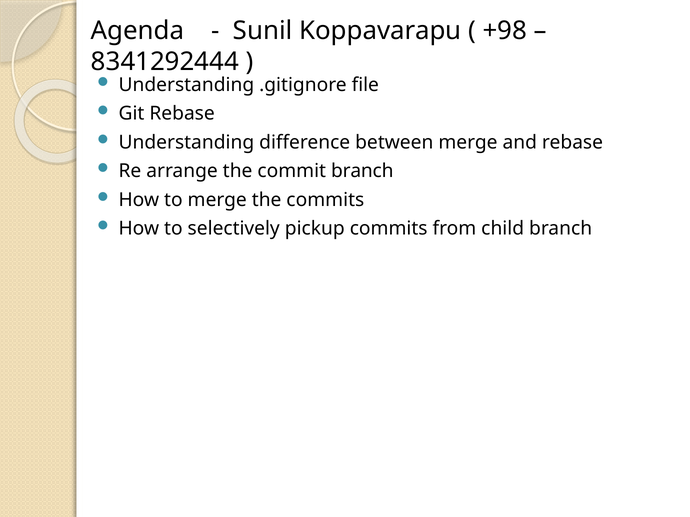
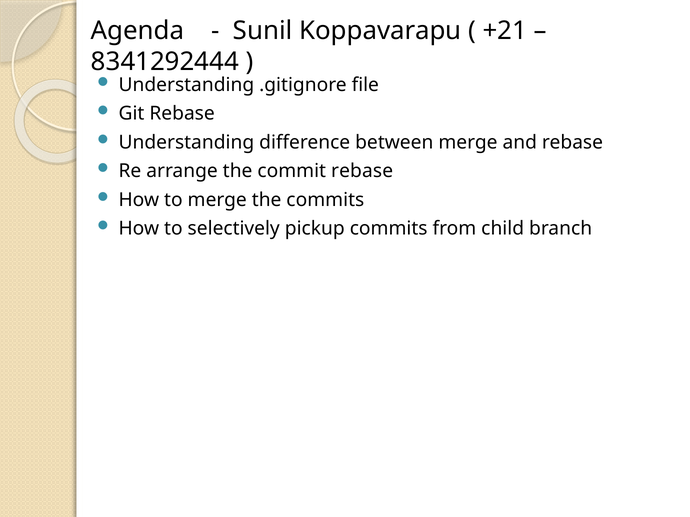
+98: +98 -> +21
commit branch: branch -> rebase
